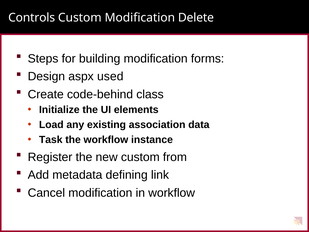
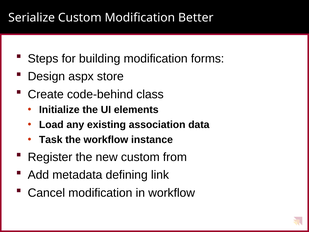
Controls: Controls -> Serialize
Delete: Delete -> Better
used: used -> store
